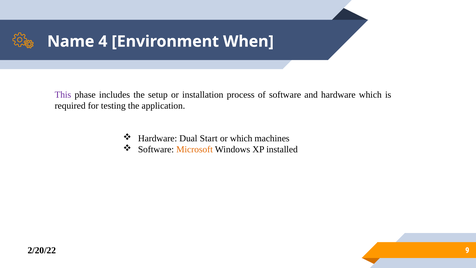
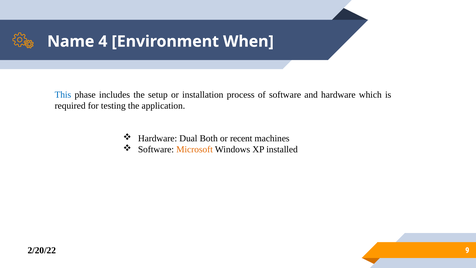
This colour: purple -> blue
Start: Start -> Both
or which: which -> recent
